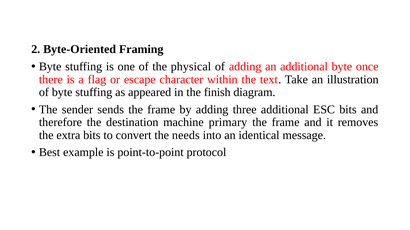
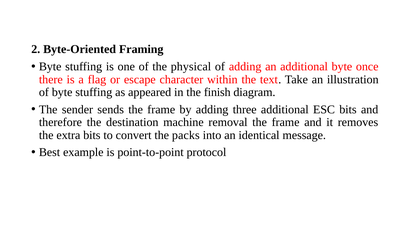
primary: primary -> removal
needs: needs -> packs
